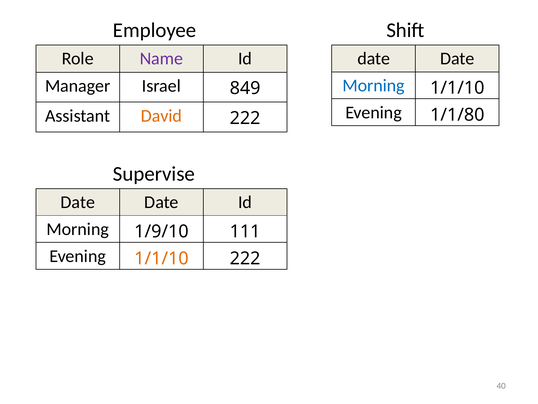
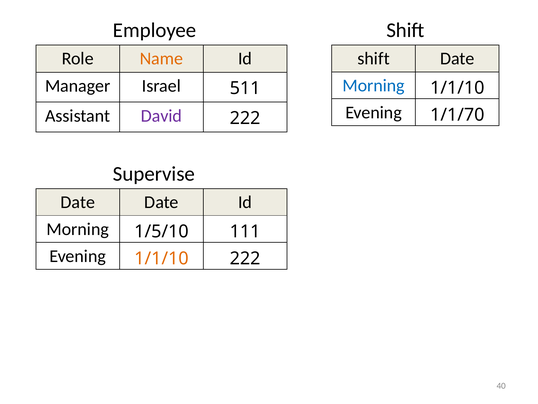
Name colour: purple -> orange
date at (374, 59): date -> shift
849: 849 -> 511
1/1/80: 1/1/80 -> 1/1/70
David colour: orange -> purple
1/9/10: 1/9/10 -> 1/5/10
